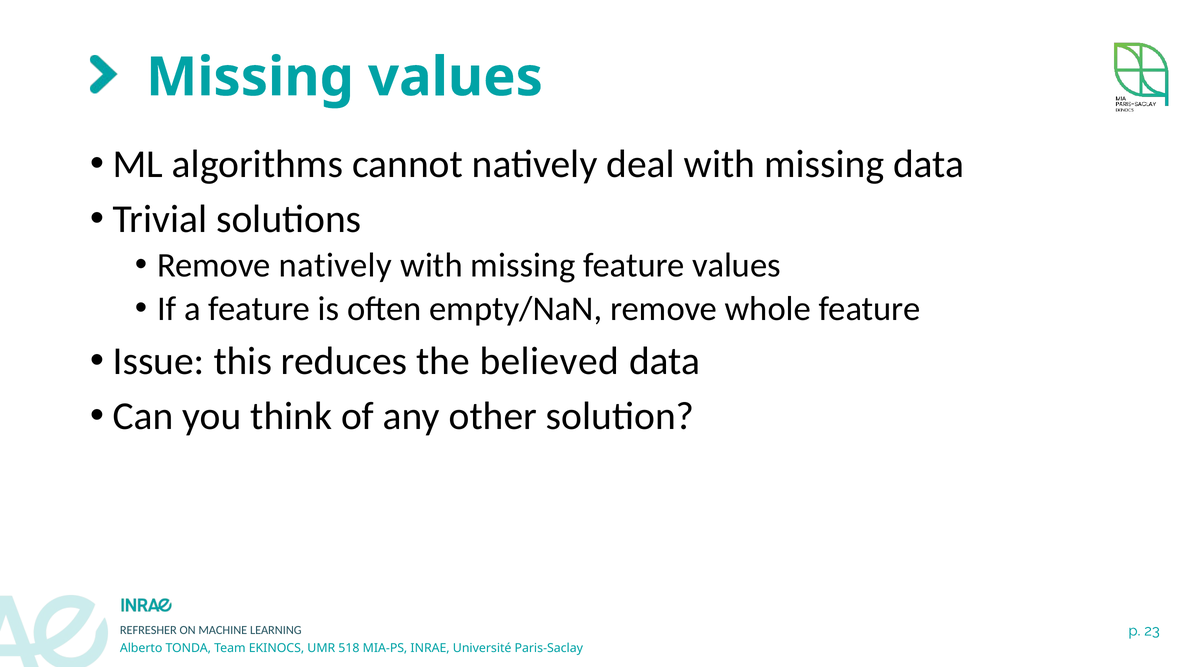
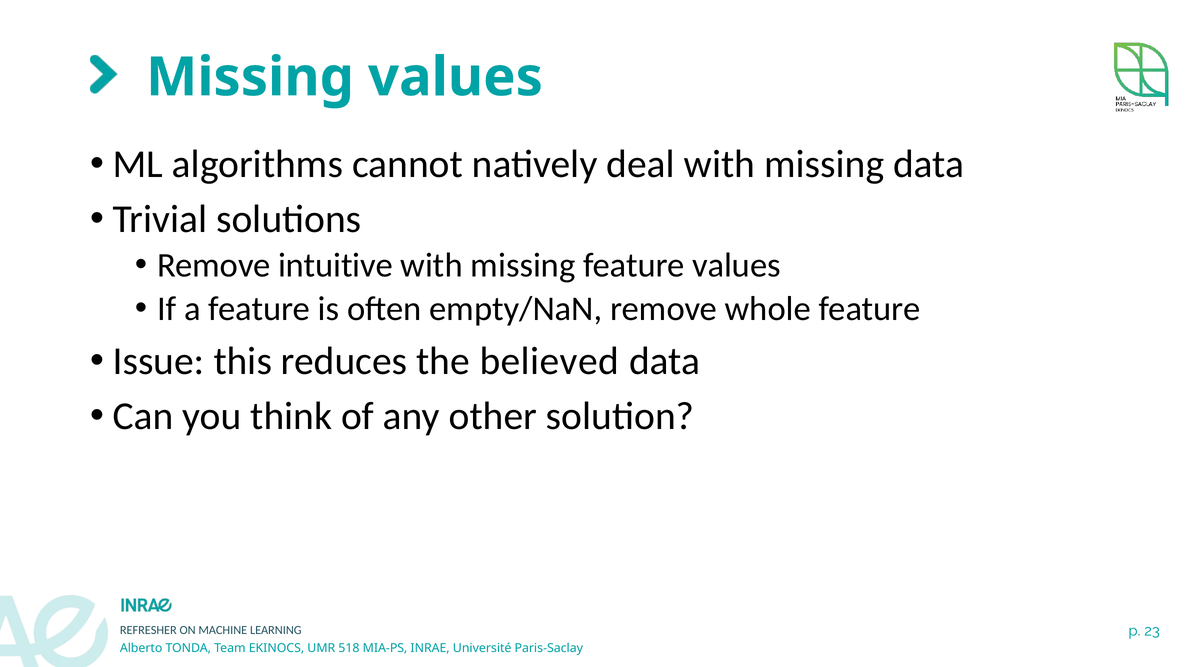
Remove natively: natively -> intuitive
